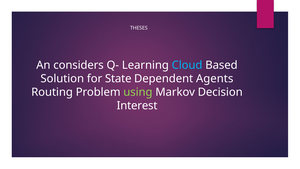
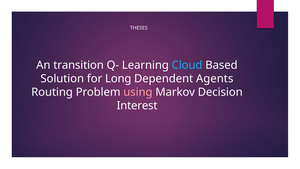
considers: considers -> transition
State: State -> Long
using colour: light green -> pink
